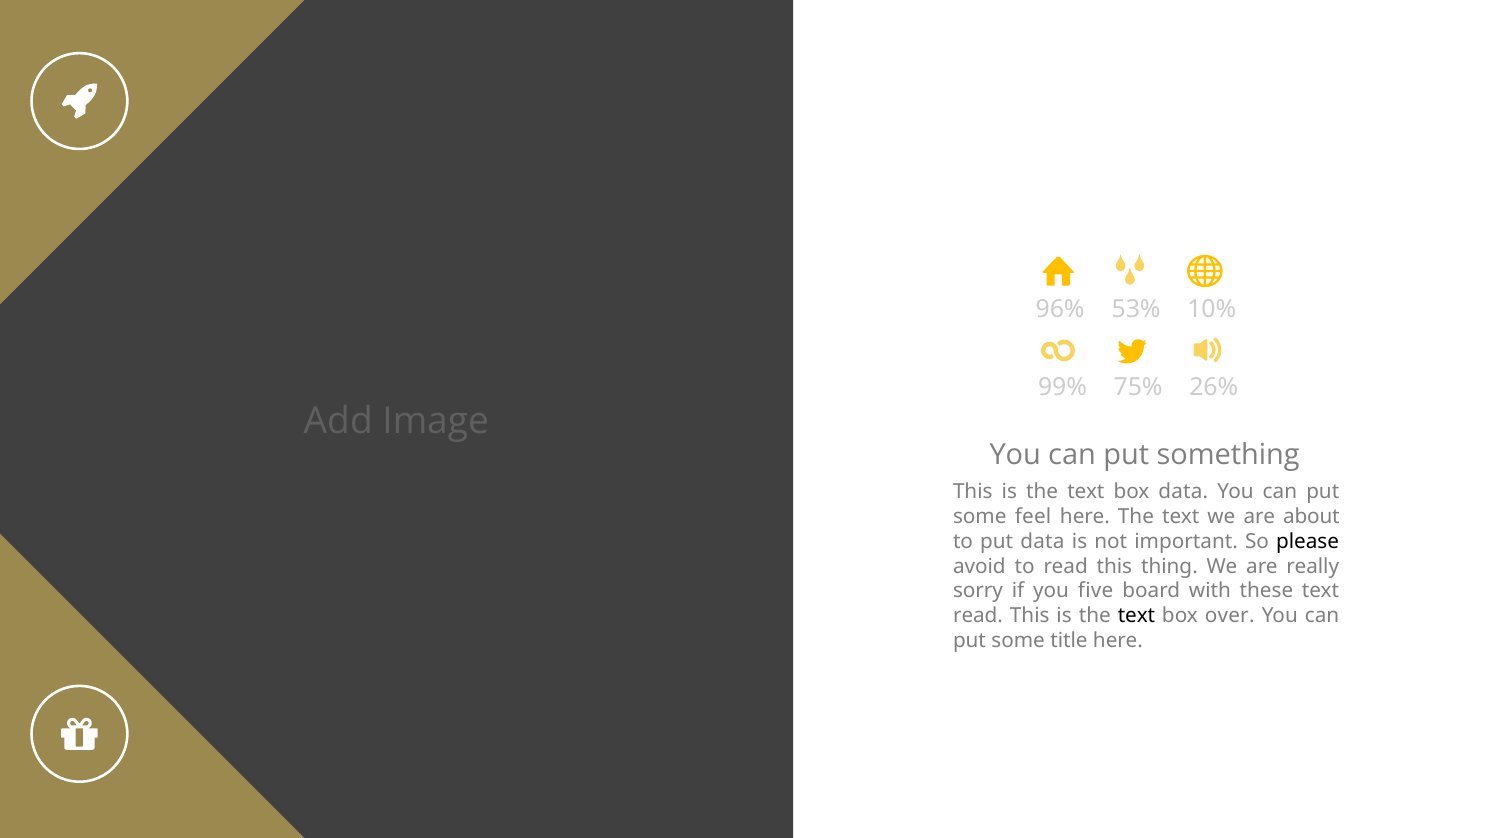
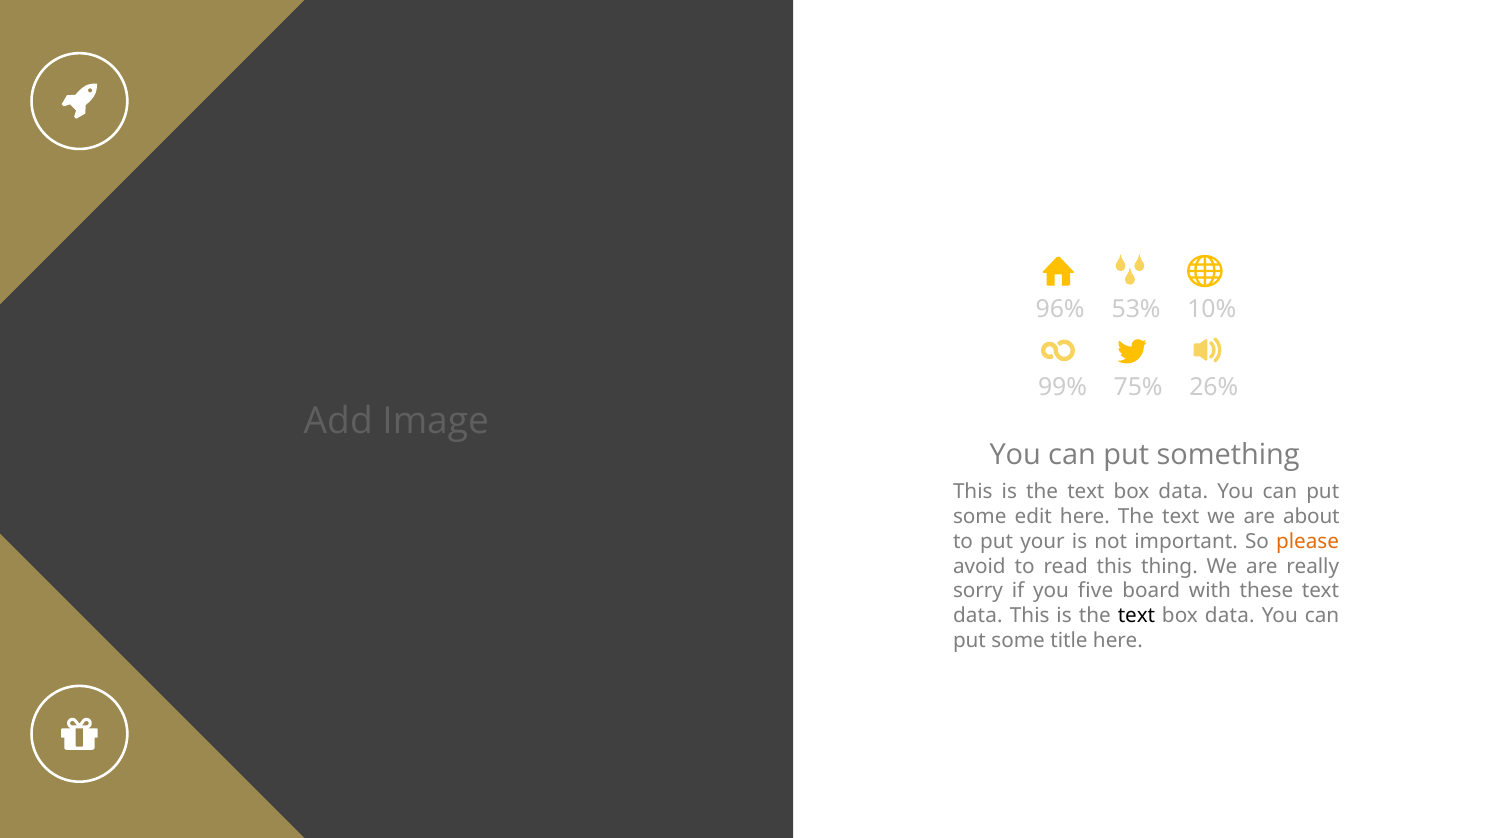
feel: feel -> edit
put data: data -> your
please colour: black -> orange
read at (978, 616): read -> data
over at (1230, 616): over -> data
